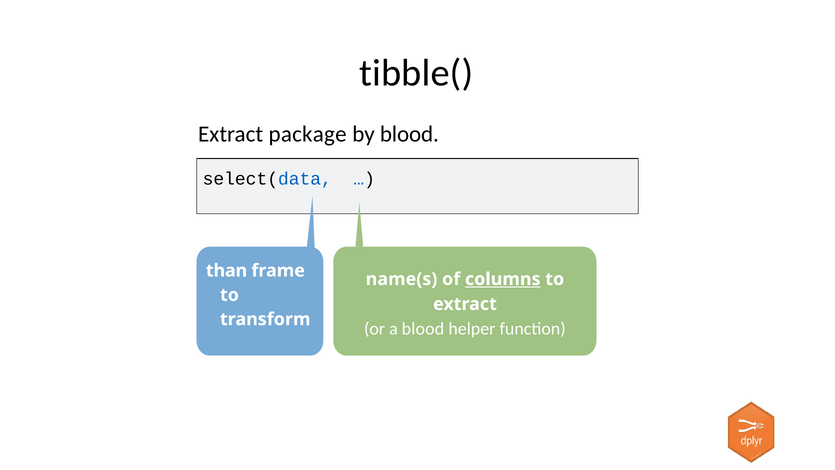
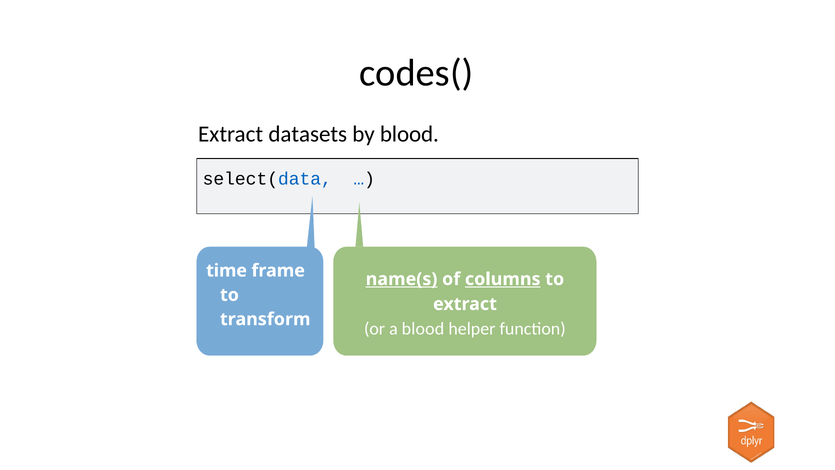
tibble(: tibble( -> codes(
package: package -> datasets
than: than -> time
name(s underline: none -> present
